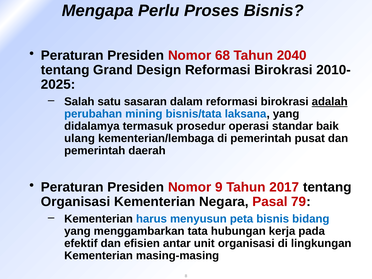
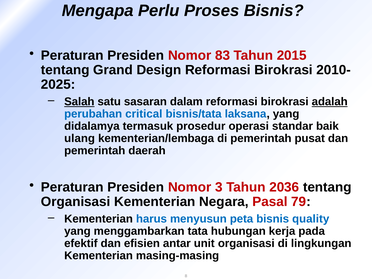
68: 68 -> 83
2040: 2040 -> 2015
Salah underline: none -> present
mining: mining -> critical
9: 9 -> 3
2017: 2017 -> 2036
bidang: bidang -> quality
